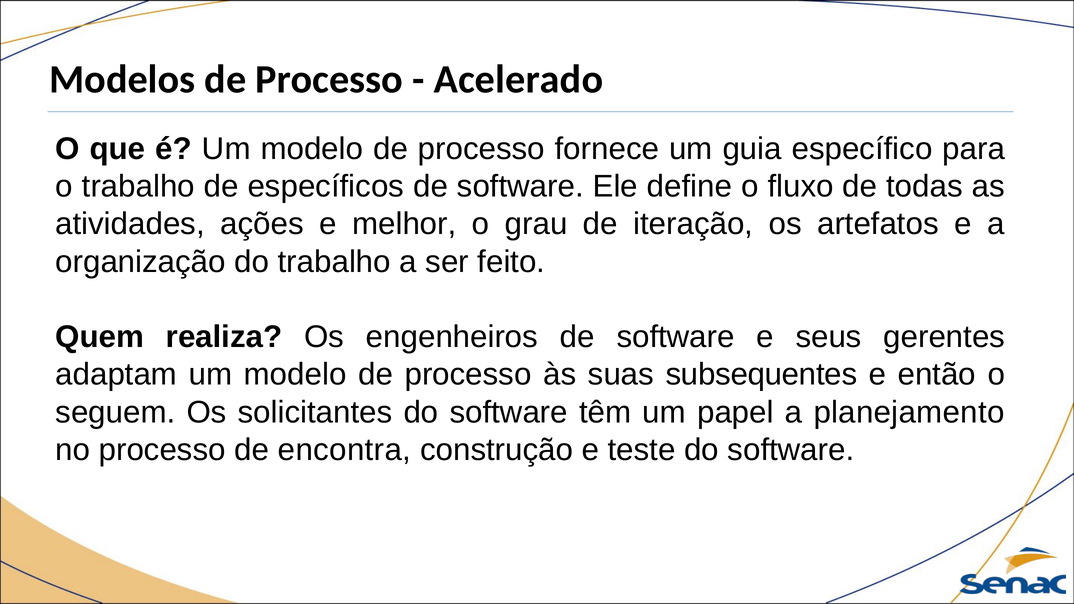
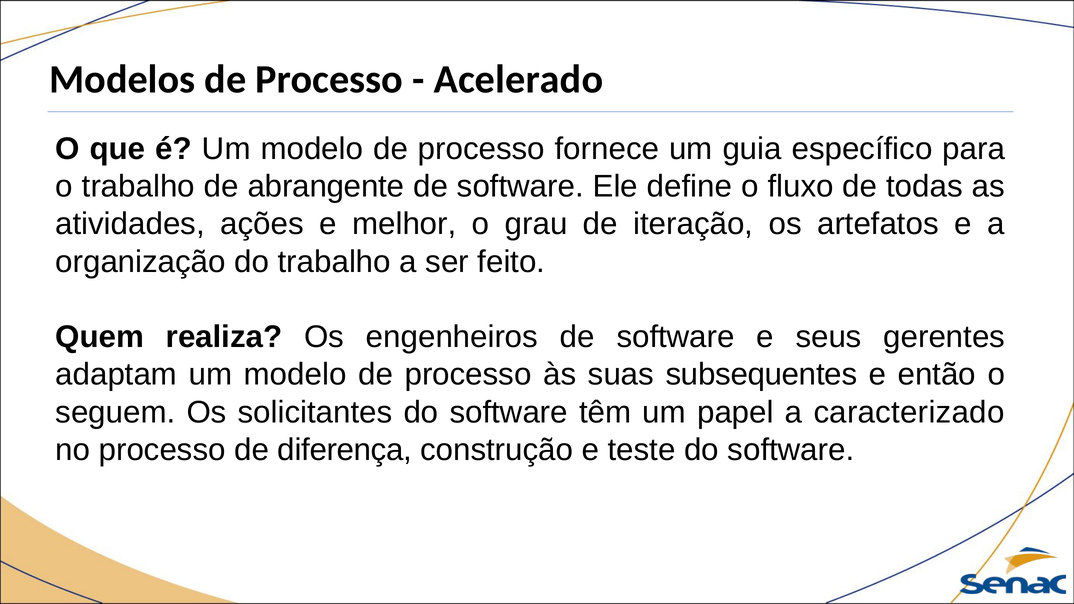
específicos: específicos -> abrangente
planejamento: planejamento -> caracterizado
encontra: encontra -> diferença
